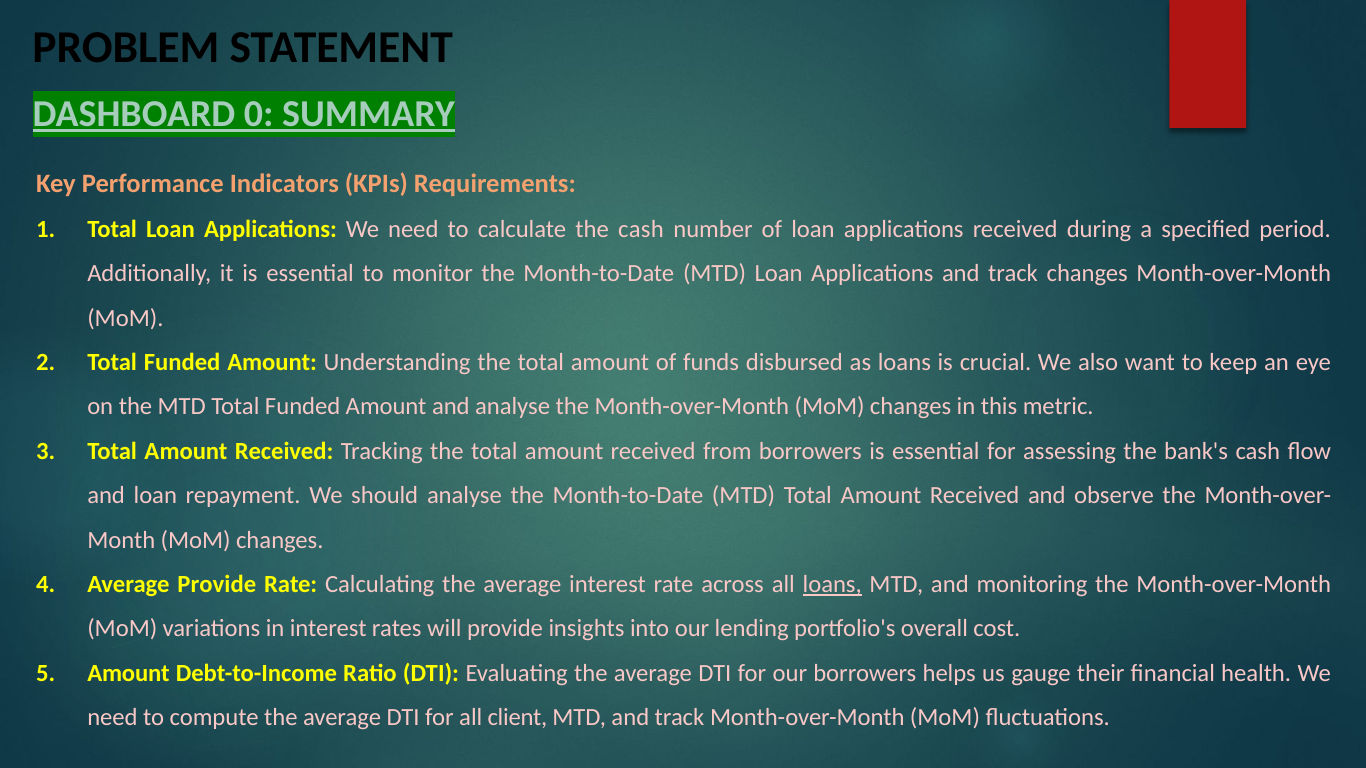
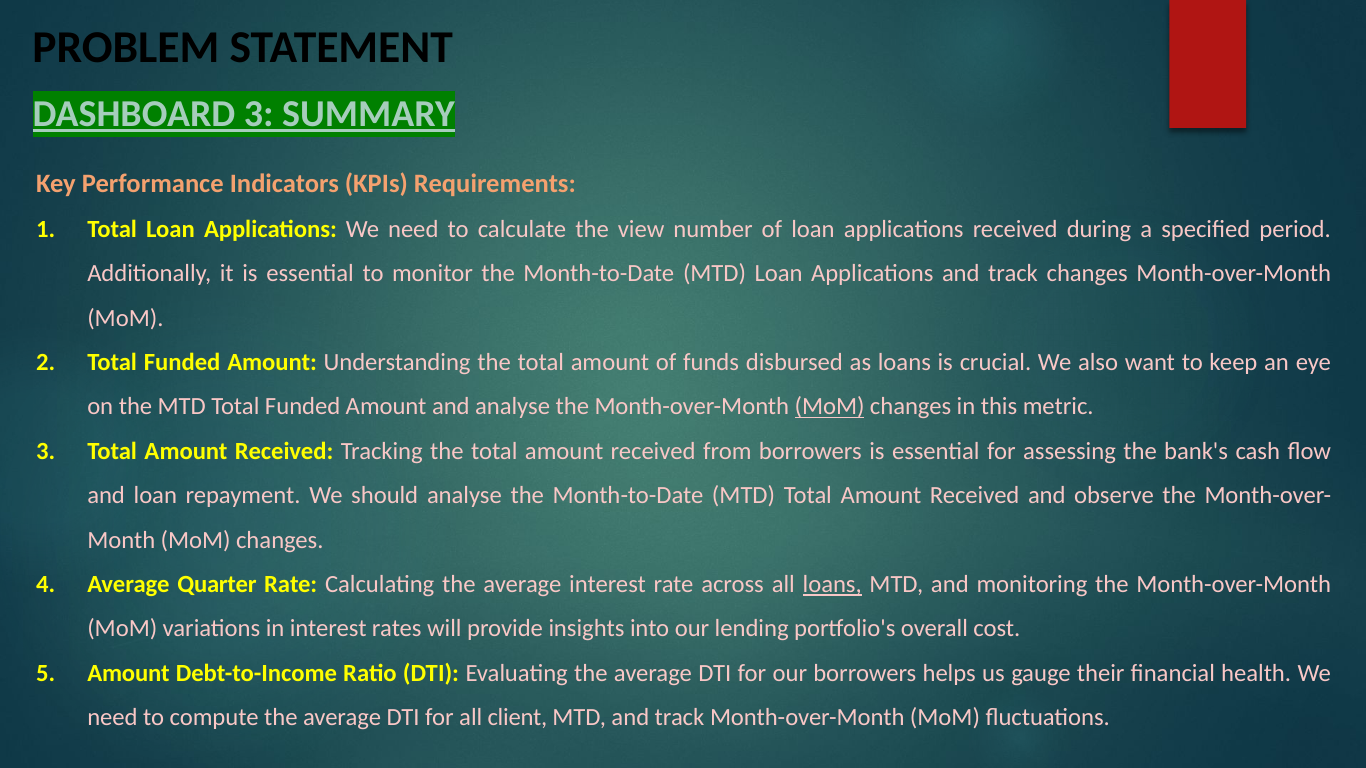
DASHBOARD 0: 0 -> 3
the cash: cash -> view
MoM at (830, 407) underline: none -> present
Average Provide: Provide -> Quarter
